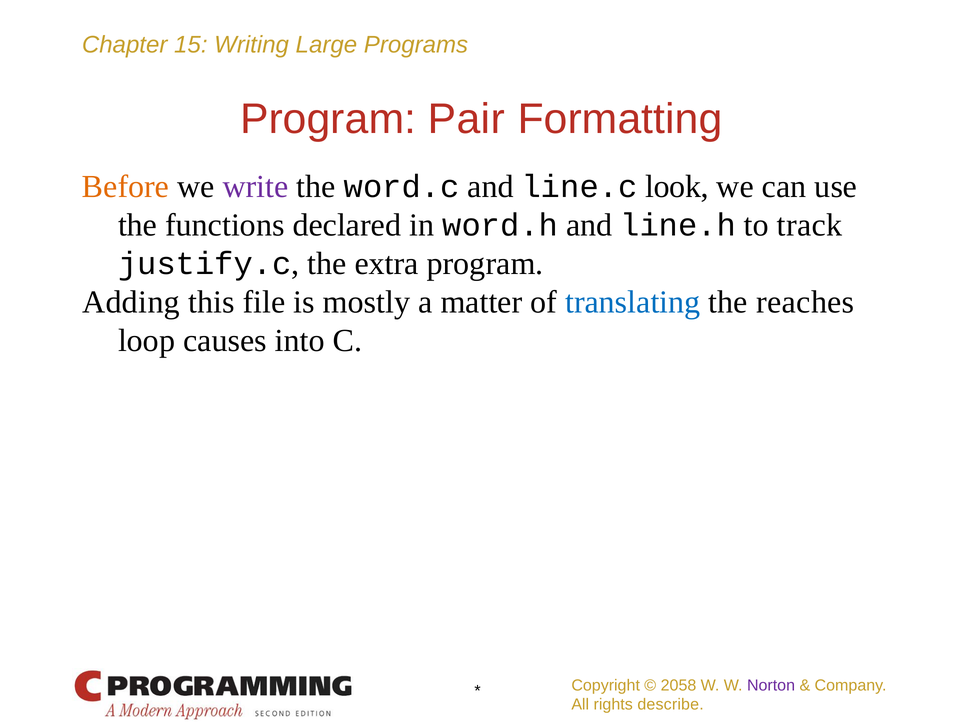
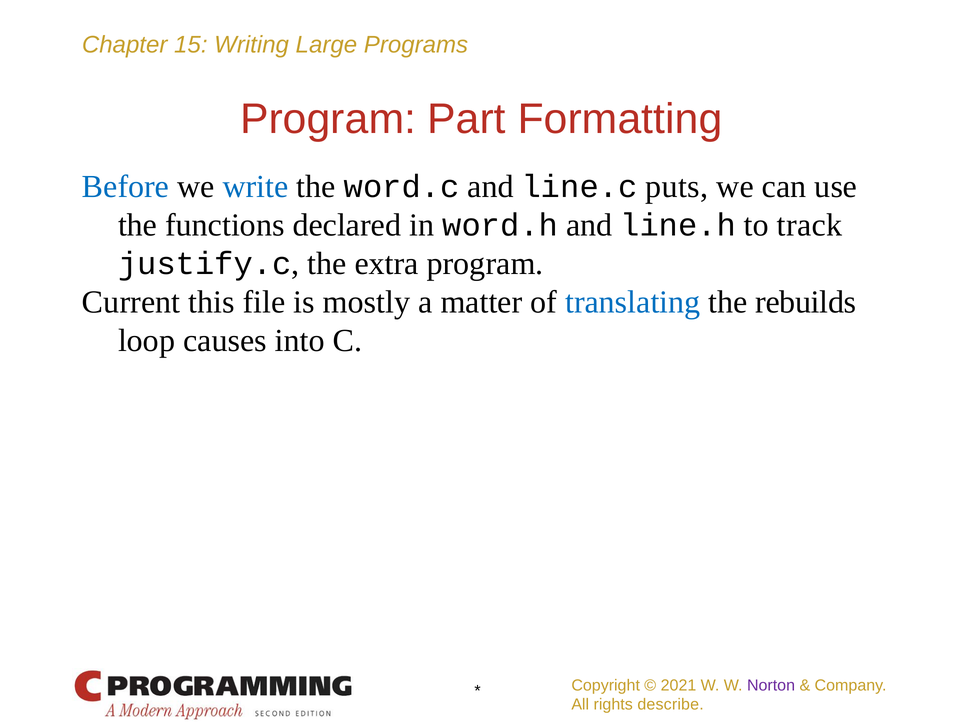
Pair: Pair -> Part
Before colour: orange -> blue
write colour: purple -> blue
look: look -> puts
Adding: Adding -> Current
reaches: reaches -> rebuilds
2058: 2058 -> 2021
